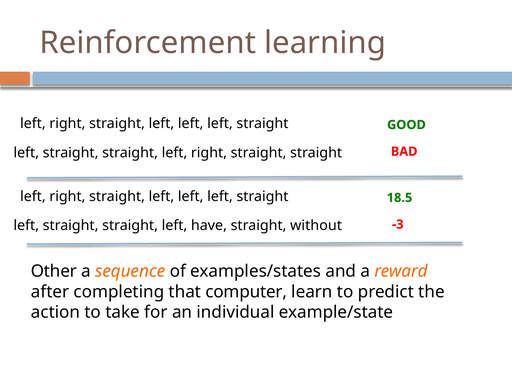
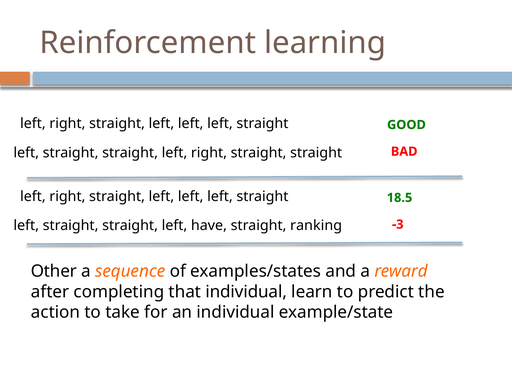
without: without -> ranking
that computer: computer -> individual
